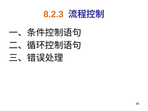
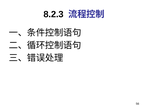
8.2.3 colour: orange -> black
